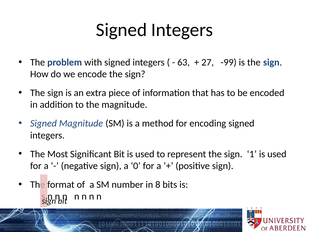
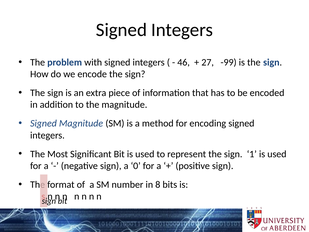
63: 63 -> 46
